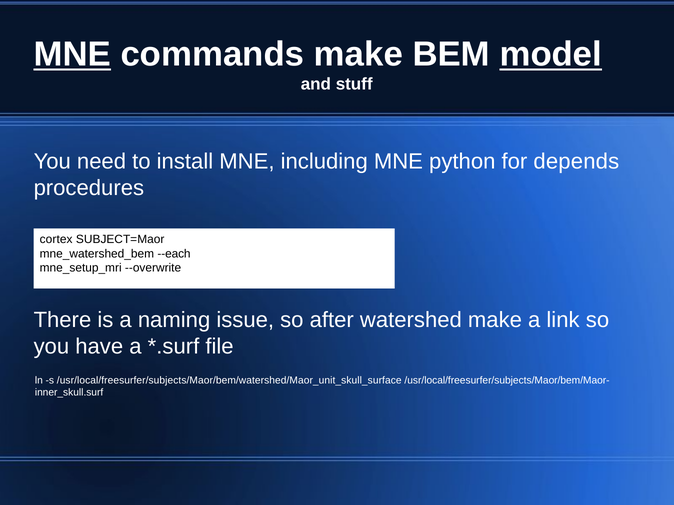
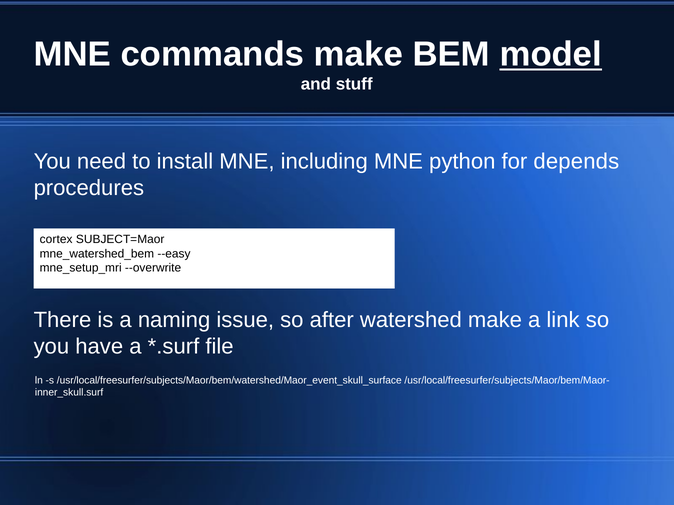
MNE at (72, 54) underline: present -> none
--each: --each -> --easy
/usr/local/freesurfer/subjects/Maor/bem/watershed/Maor_unit_skull_surface: /usr/local/freesurfer/subjects/Maor/bem/watershed/Maor_unit_skull_surface -> /usr/local/freesurfer/subjects/Maor/bem/watershed/Maor_event_skull_surface
